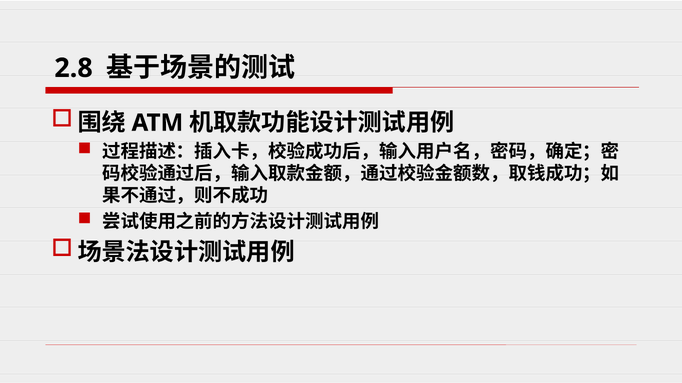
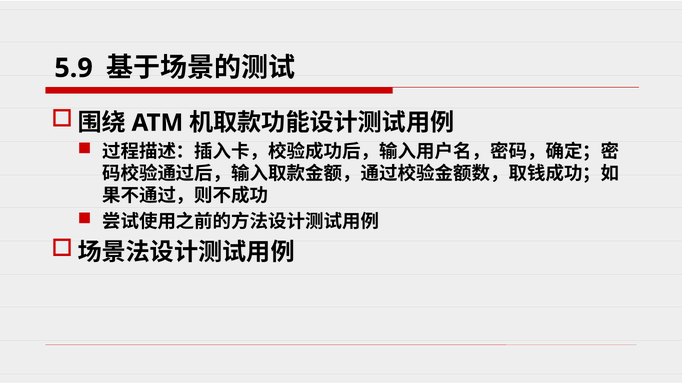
2.8: 2.8 -> 5.9
